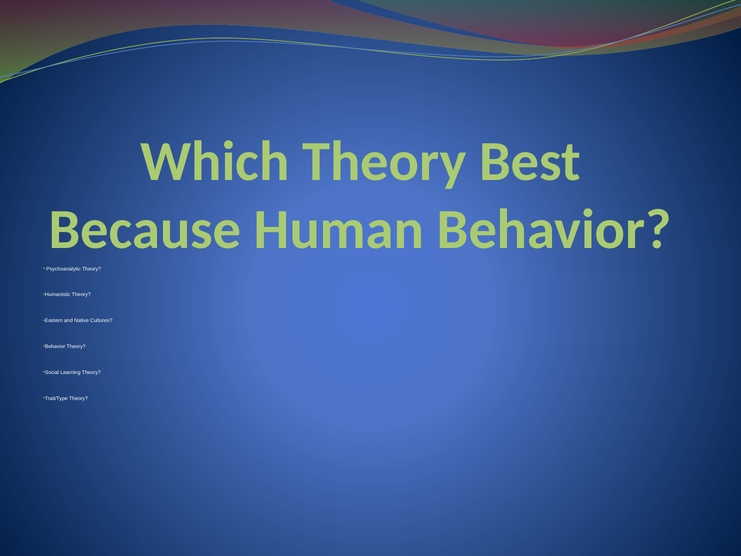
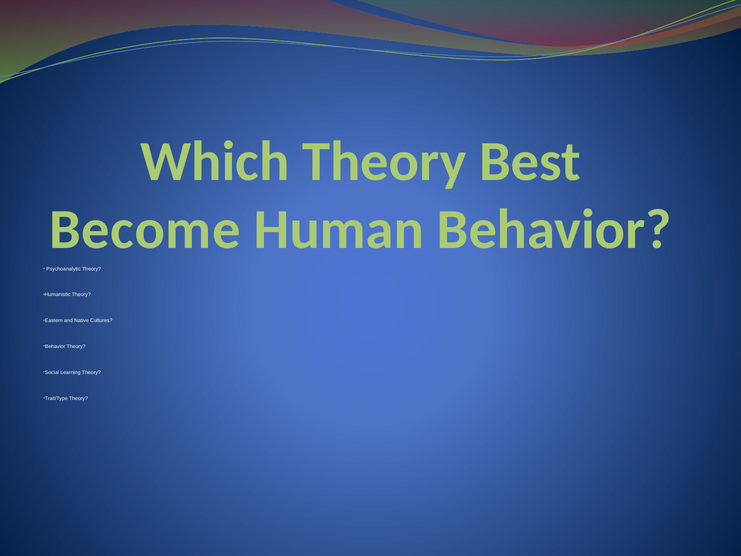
Because: Because -> Become
